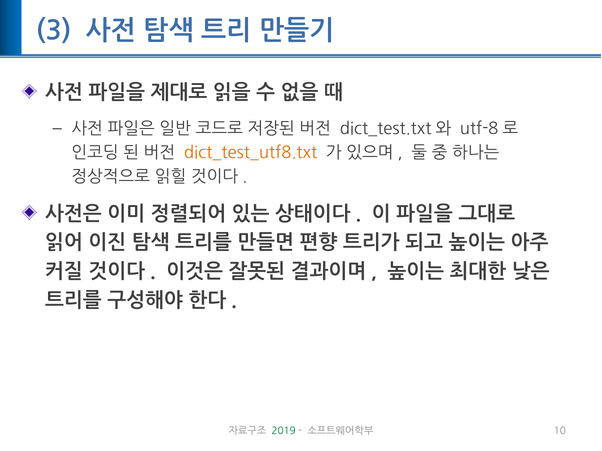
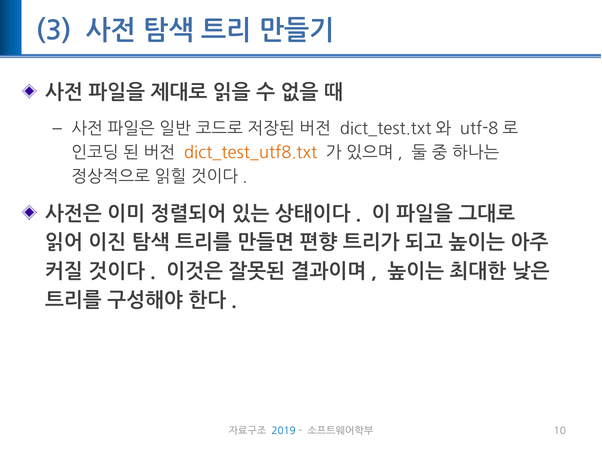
2019 colour: green -> blue
